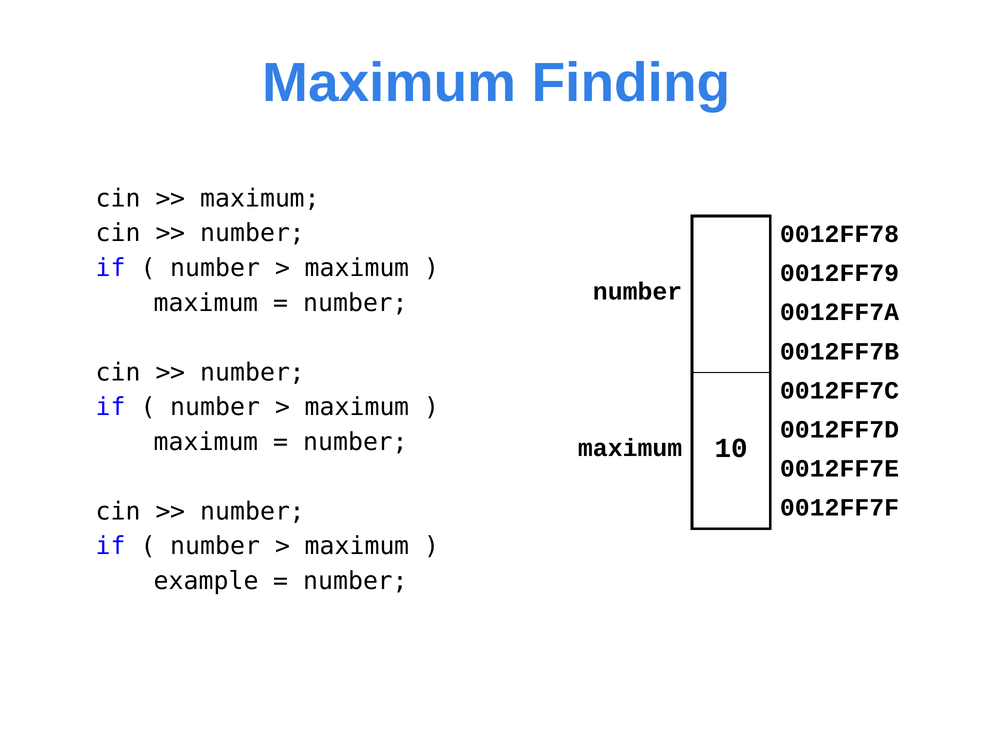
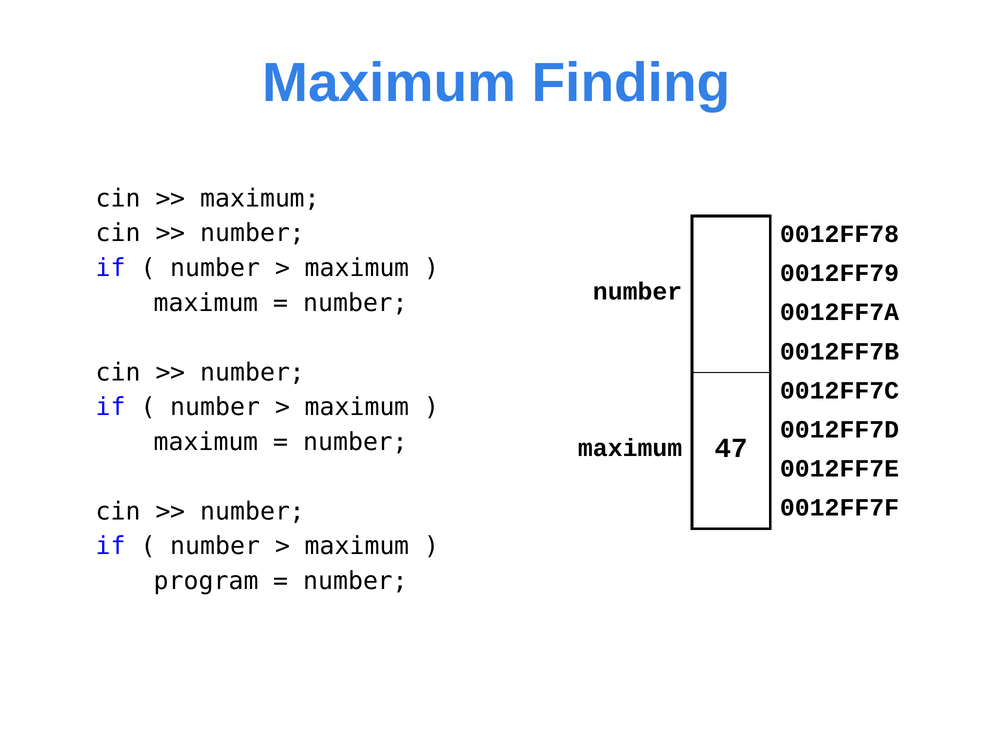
10: 10 -> 47
example: example -> program
